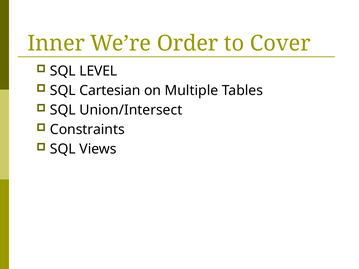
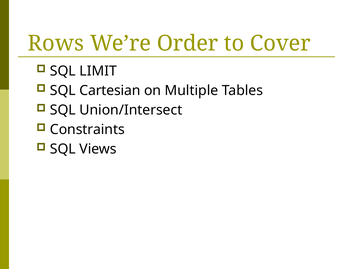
Inner: Inner -> Rows
LEVEL: LEVEL -> LIMIT
